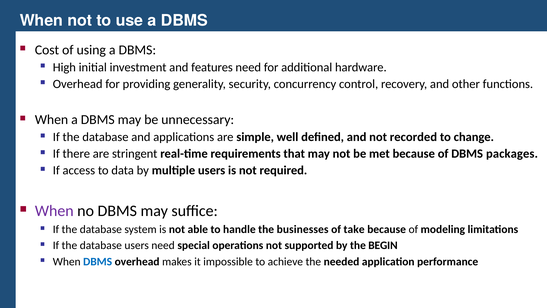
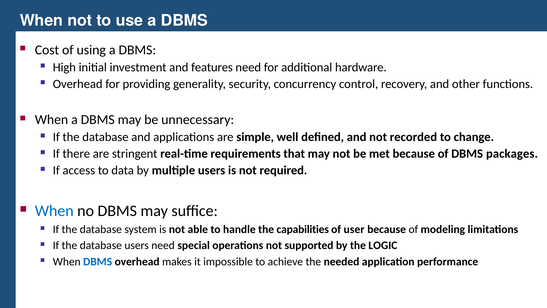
When at (54, 211) colour: purple -> blue
businesses: businesses -> capabilities
take: take -> user
BEGIN: BEGIN -> LOGIC
